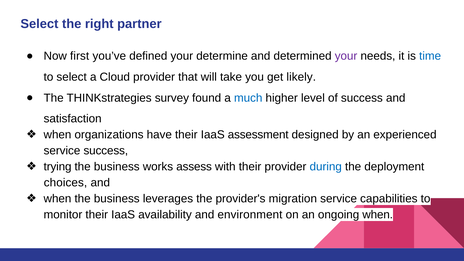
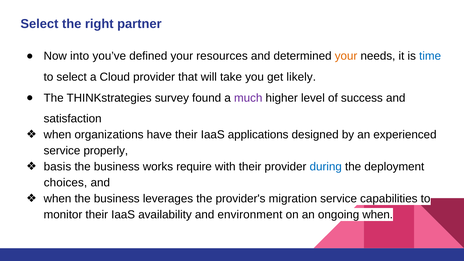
first: first -> into
determine: determine -> resources
your at (346, 56) colour: purple -> orange
much colour: blue -> purple
assessment: assessment -> applications
service success: success -> properly
trying: trying -> basis
assess: assess -> require
